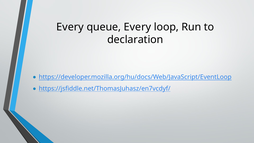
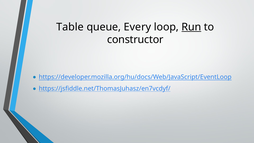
Every at (70, 27): Every -> Table
Run underline: none -> present
declaration: declaration -> constructor
